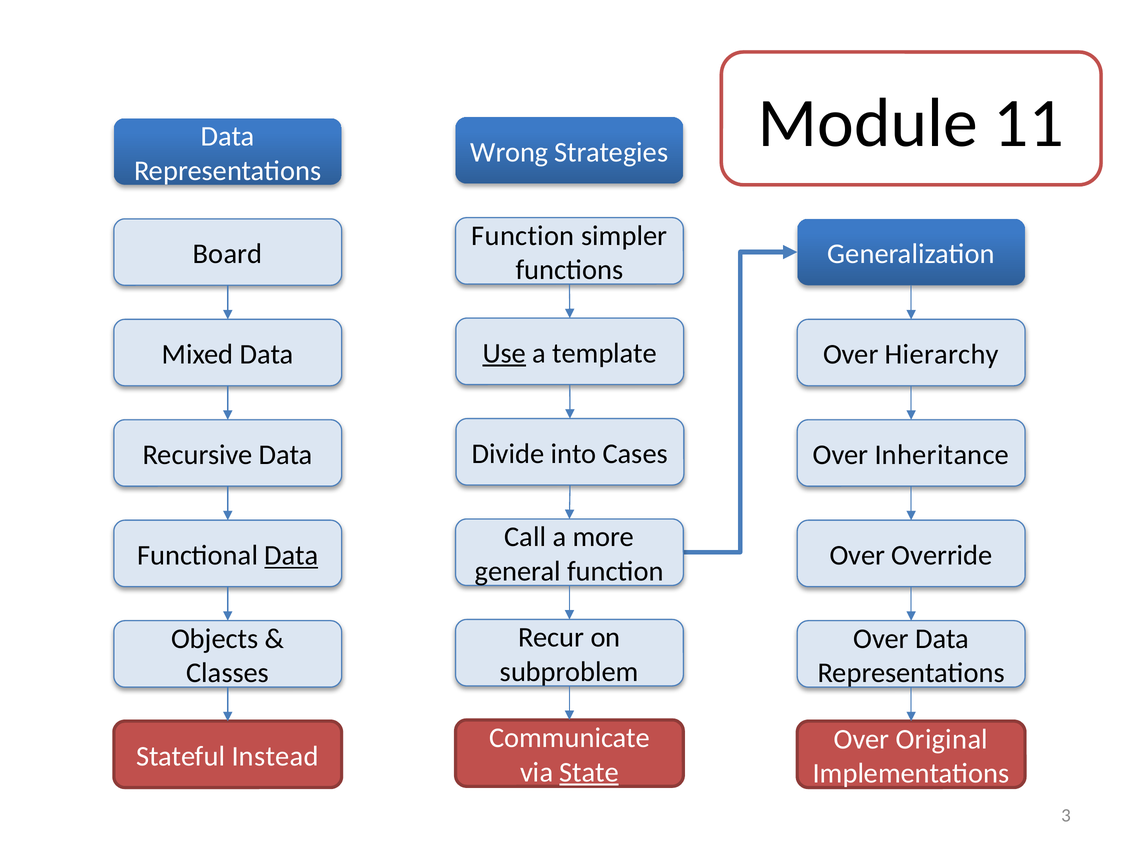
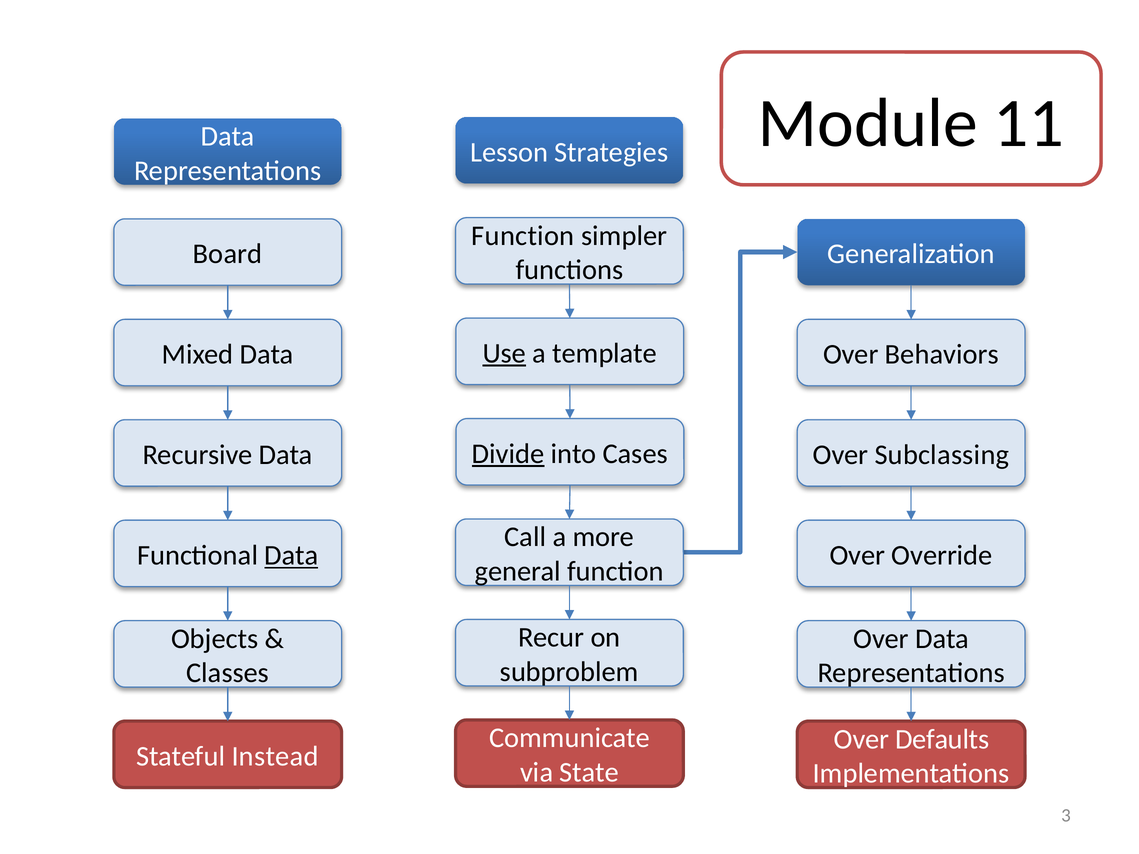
Wrong: Wrong -> Lesson
Hierarchy: Hierarchy -> Behaviors
Divide underline: none -> present
Inheritance: Inheritance -> Subclassing
Original: Original -> Defaults
State underline: present -> none
